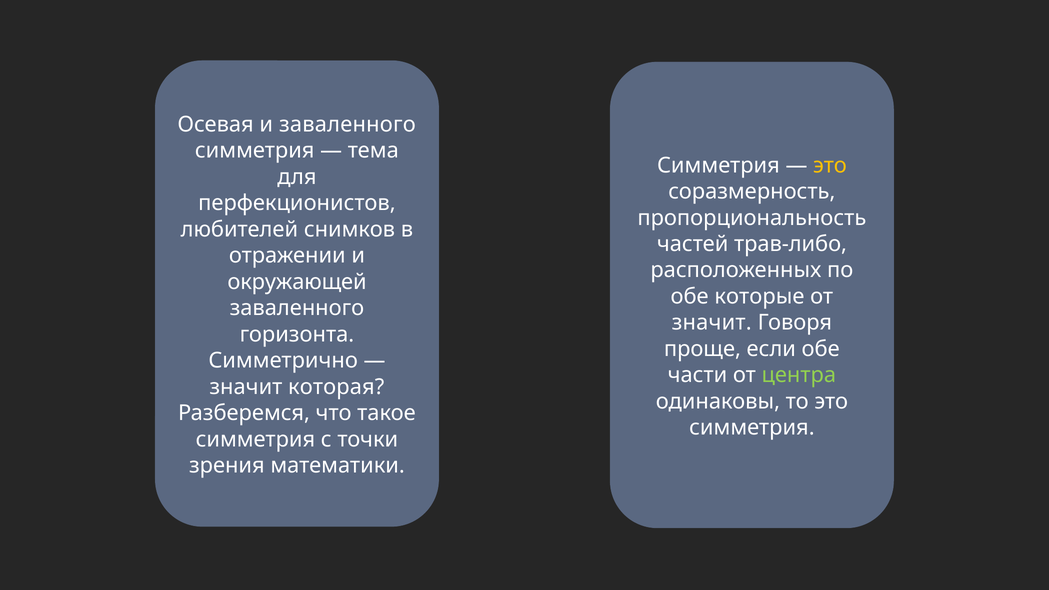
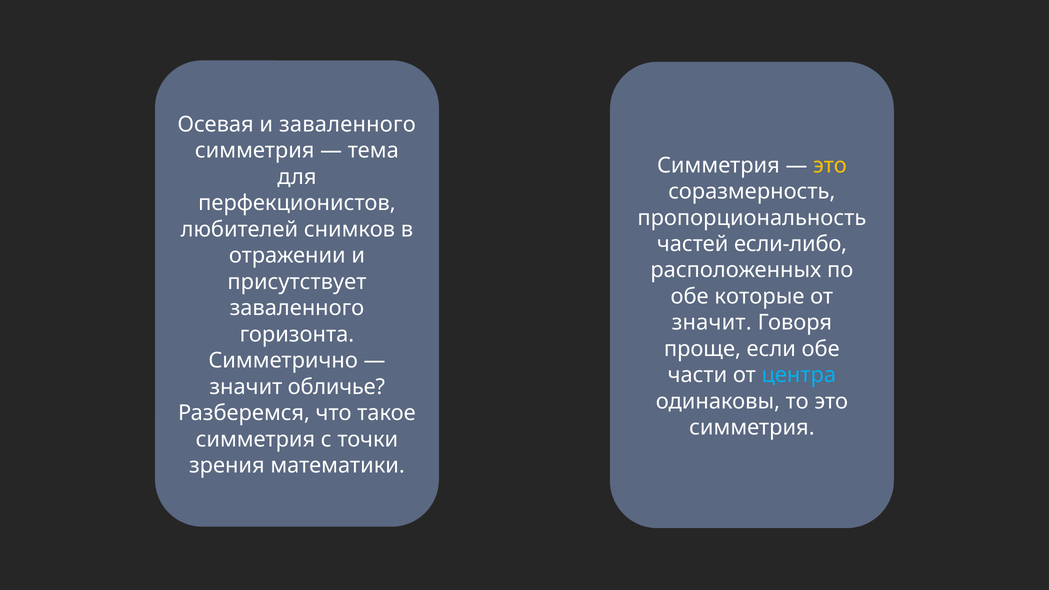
трав-либо: трав-либо -> если-либо
окружающей: окружающей -> присутствует
центра colour: light green -> light blue
которая: которая -> обличье
